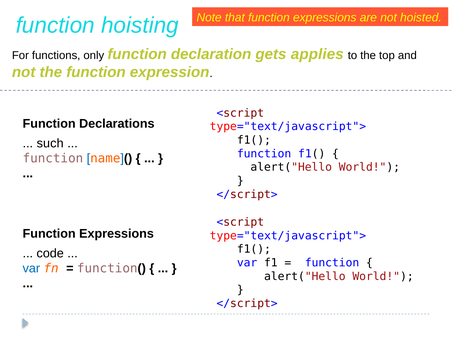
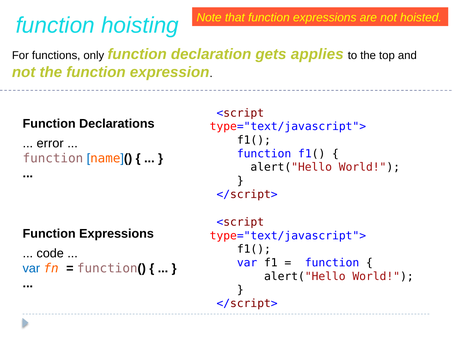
such: such -> error
